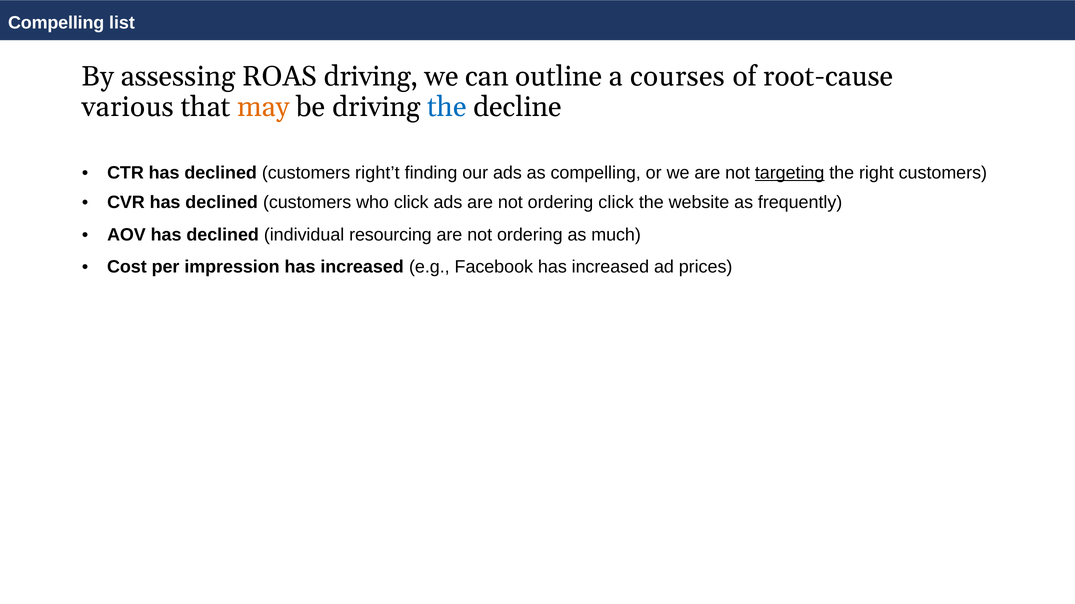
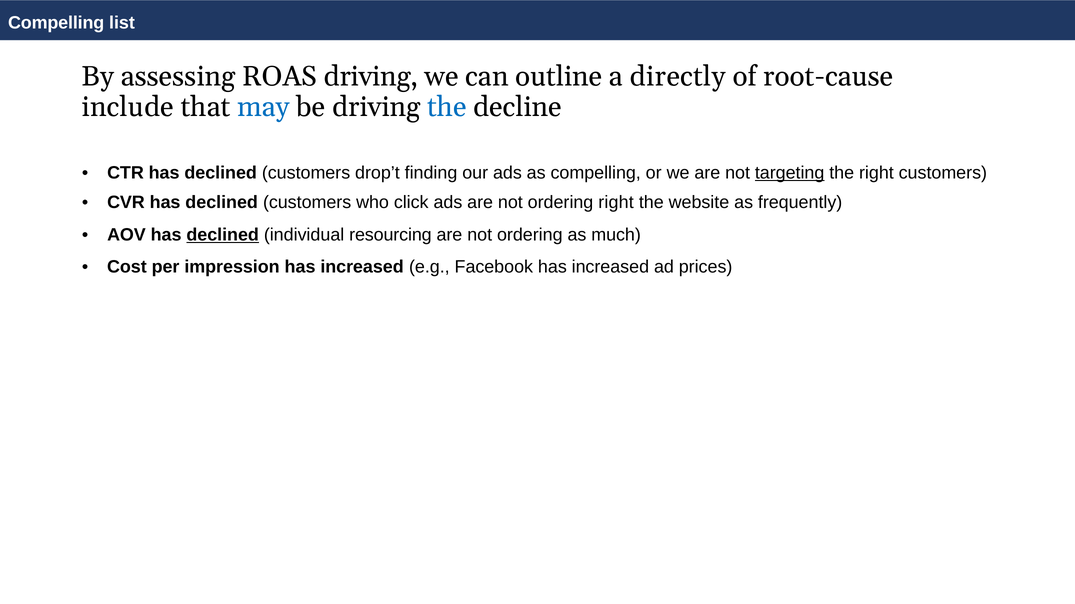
courses: courses -> directly
various: various -> include
may colour: orange -> blue
right’t: right’t -> drop’t
ordering click: click -> right
declined at (223, 235) underline: none -> present
